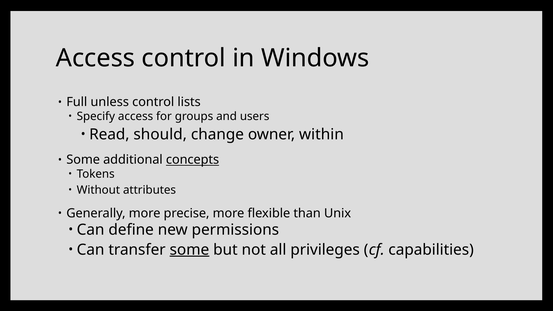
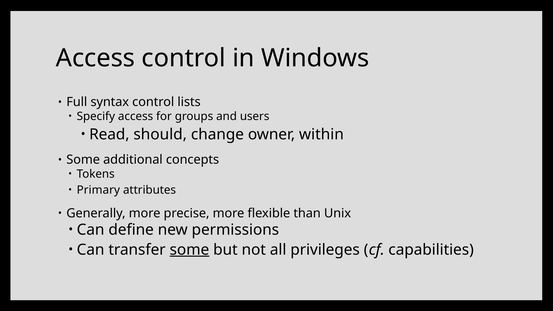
unless: unless -> syntax
concepts underline: present -> none
Without: Without -> Primary
